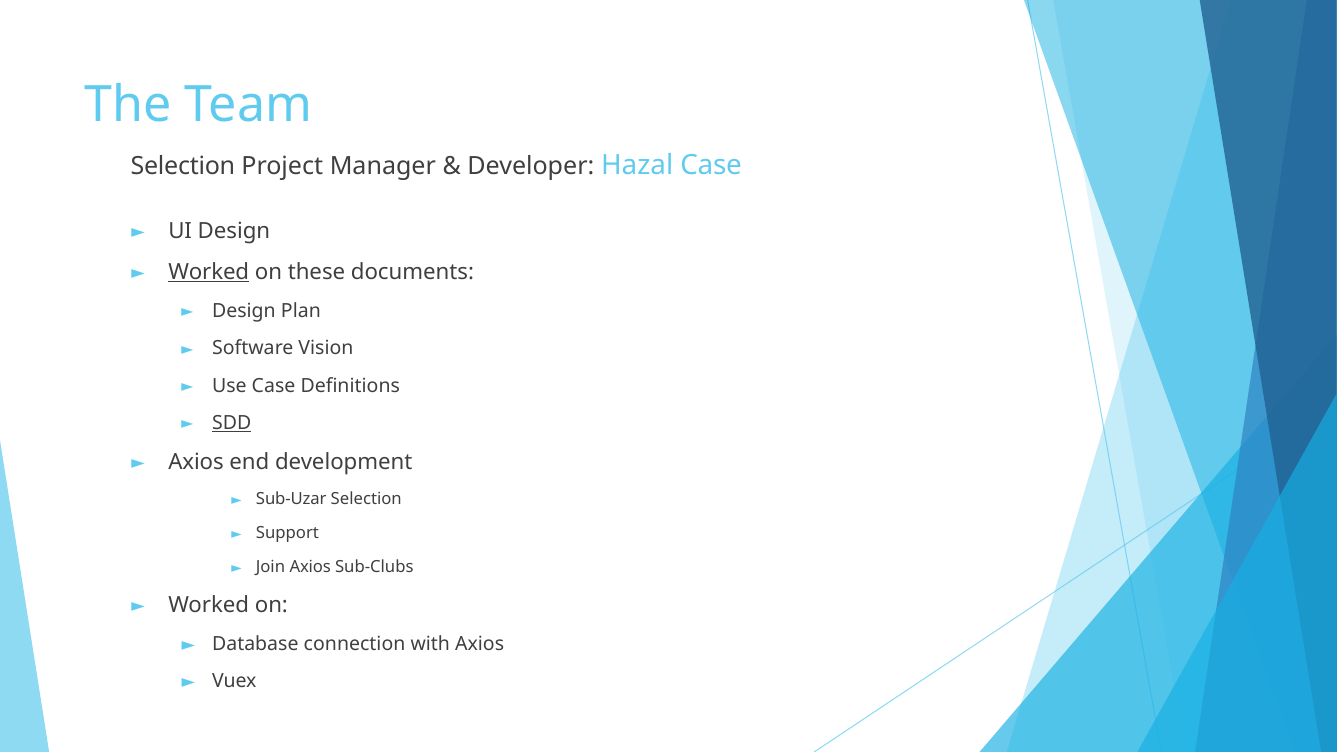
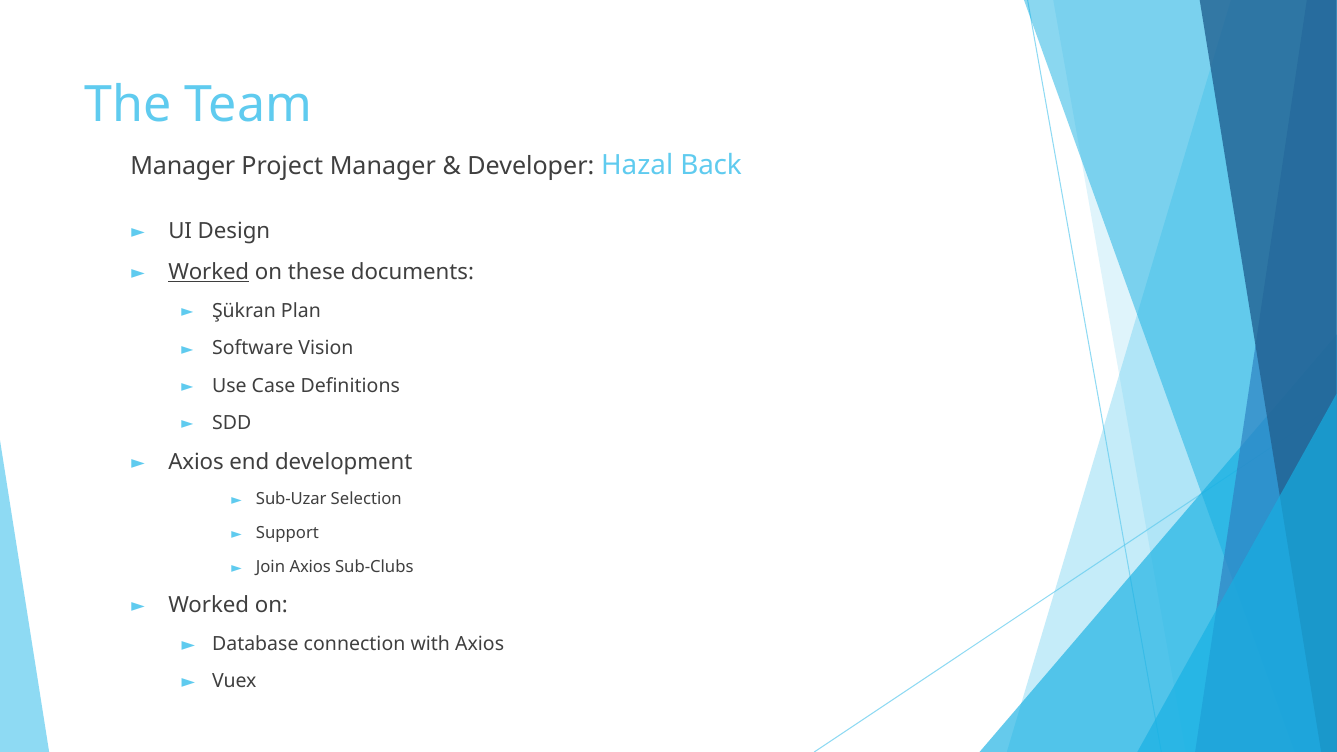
Selection at (183, 166): Selection -> Manager
Hazal Case: Case -> Back
Design at (244, 311): Design -> Şükran
SDD underline: present -> none
